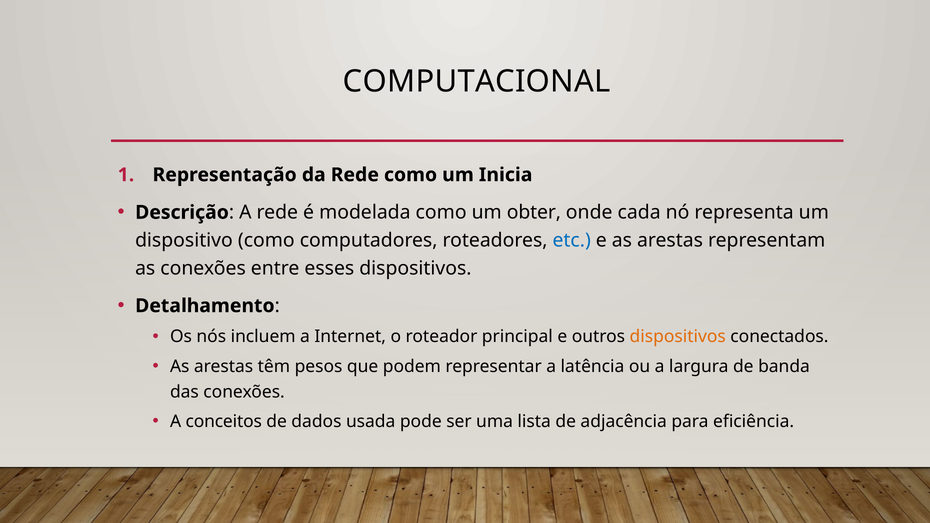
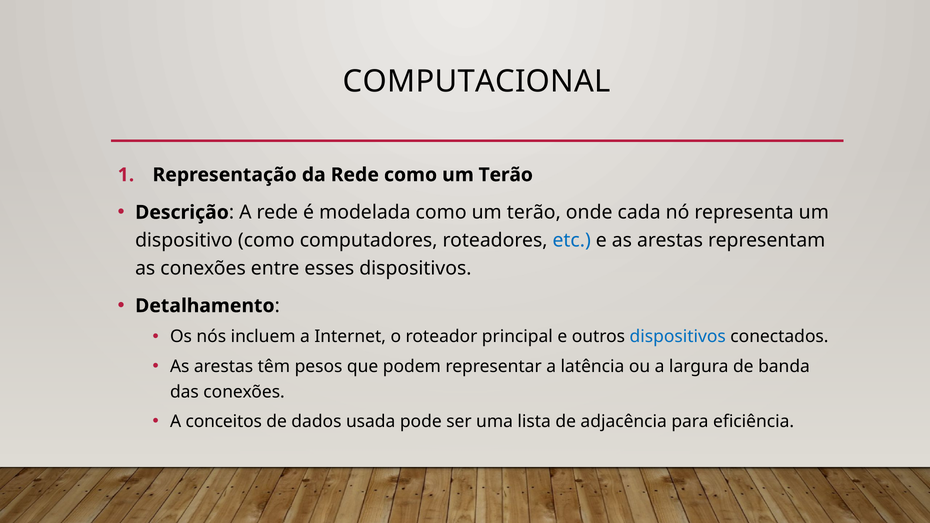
Rede como um Inicia: Inicia -> Terão
modelada como um obter: obter -> terão
dispositivos at (678, 337) colour: orange -> blue
